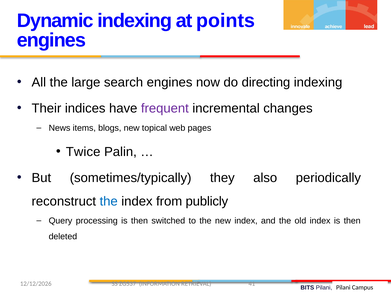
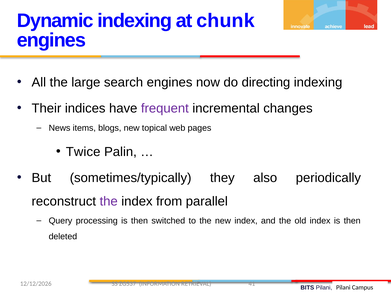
points: points -> chunk
the at (109, 201) colour: blue -> purple
publicly: publicly -> parallel
